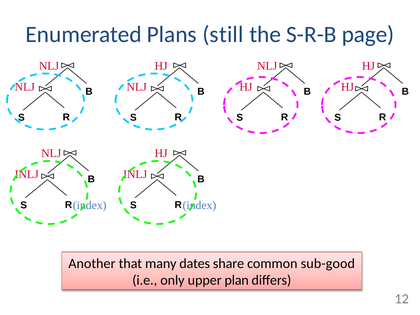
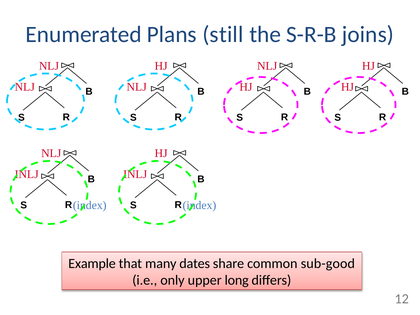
page: page -> joins
Another: Another -> Example
plan: plan -> long
